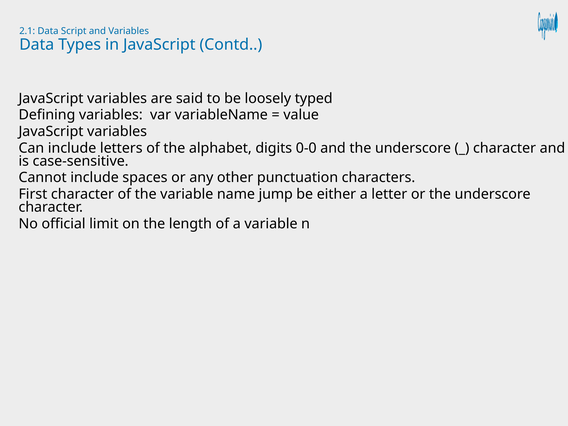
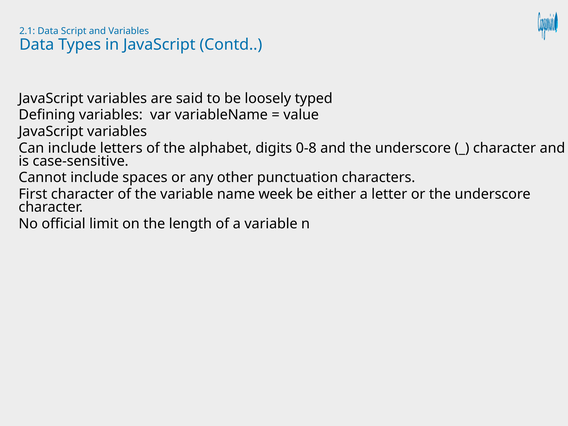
0-0: 0-0 -> 0-8
jump: jump -> week
